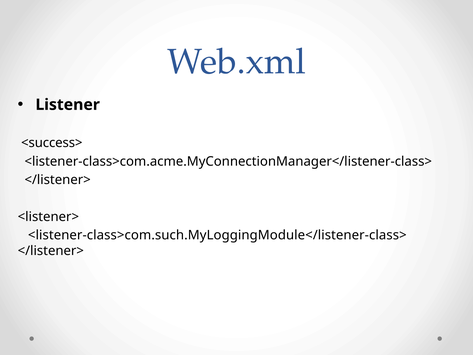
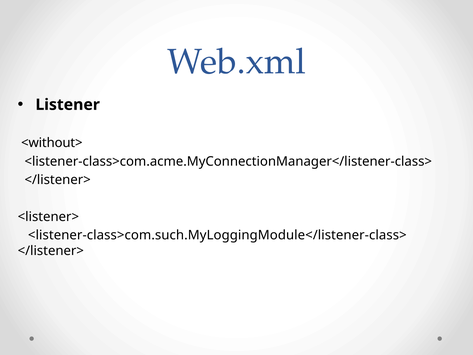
<success>: <success> -> <without>
